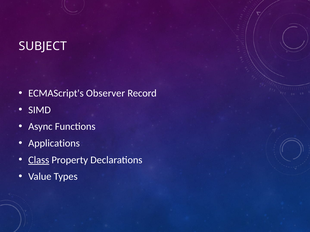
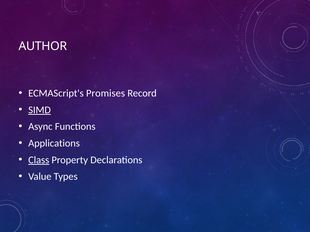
SUBJECT: SUBJECT -> AUTHOR
Observer: Observer -> Promises
SIMD underline: none -> present
